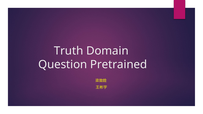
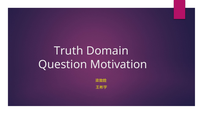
Pretrained: Pretrained -> Motivation
